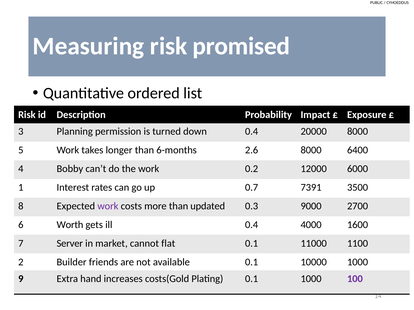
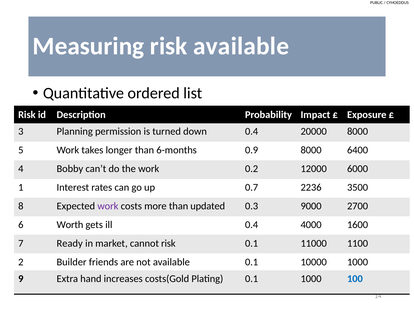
risk promised: promised -> available
2.6: 2.6 -> 0.9
7391: 7391 -> 2236
Server: Server -> Ready
cannot flat: flat -> risk
100 colour: purple -> blue
